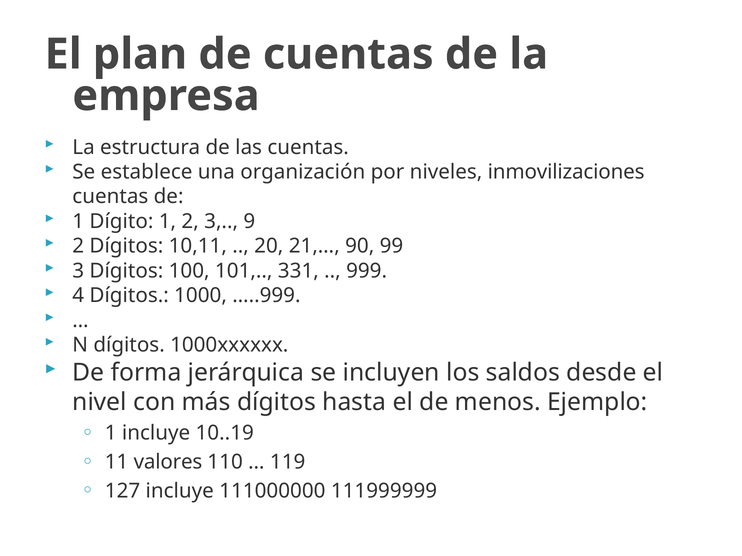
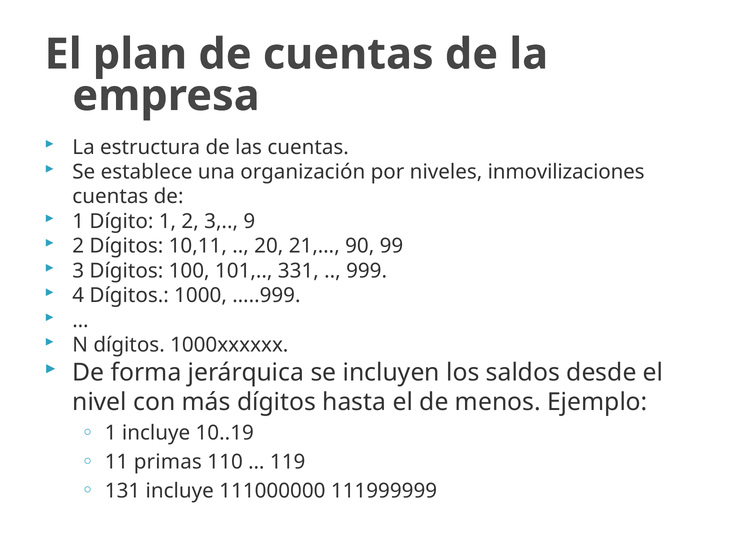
valores: valores -> primas
127: 127 -> 131
